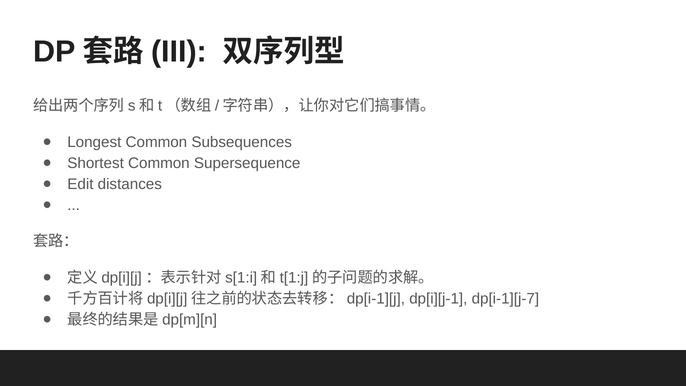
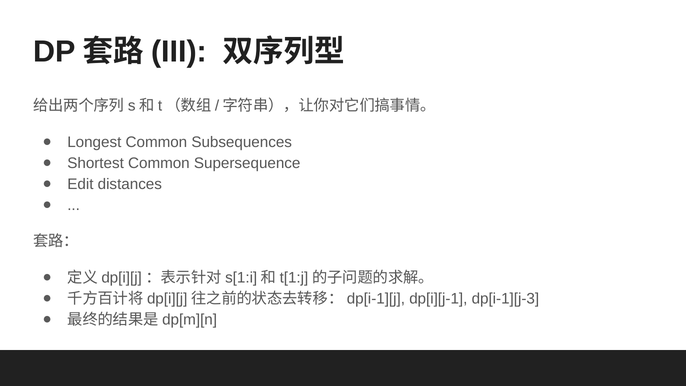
dp[i-1][j-7: dp[i-1][j-7 -> dp[i-1][j-3
